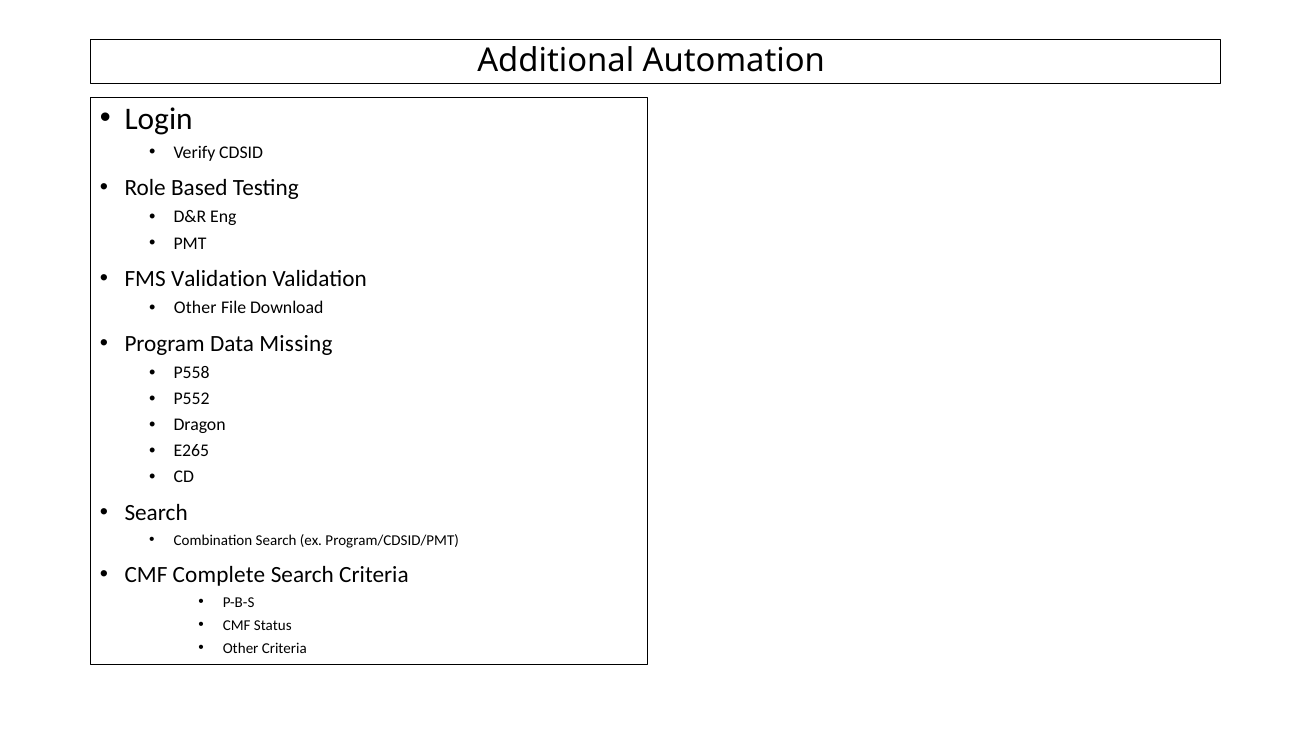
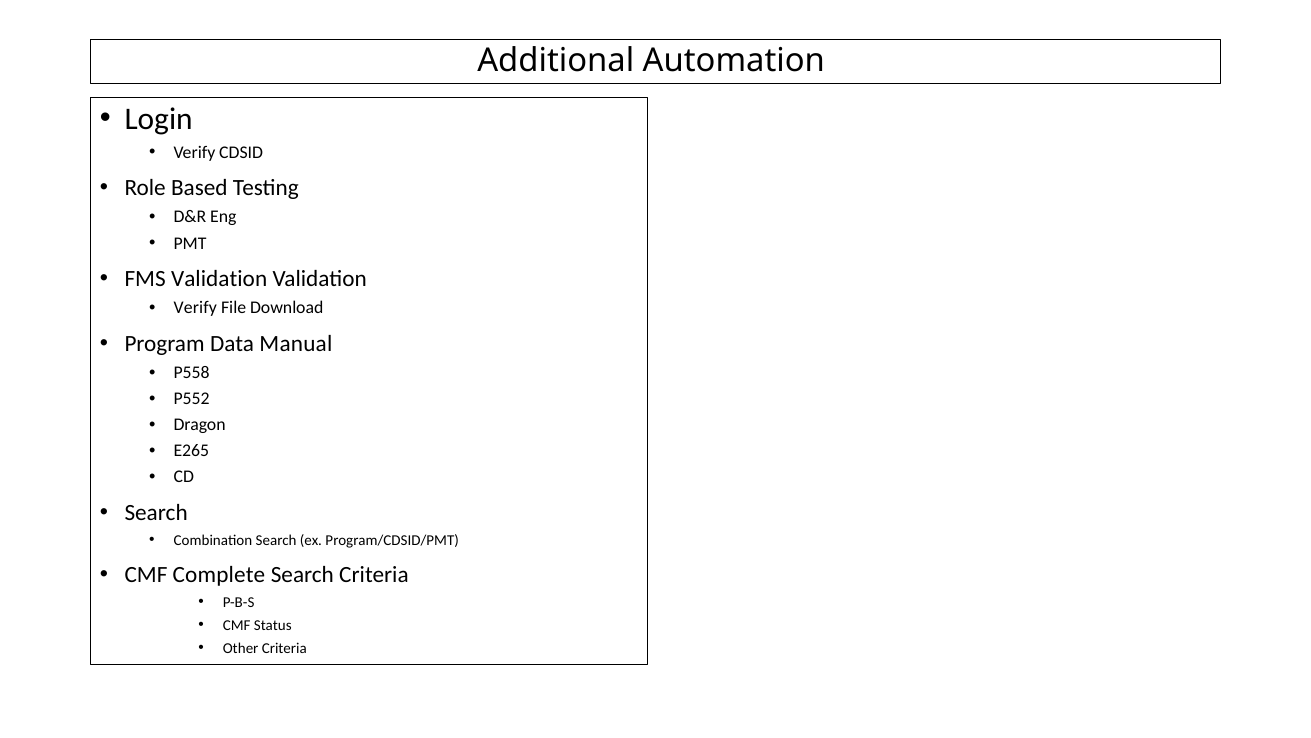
Other at (195, 308): Other -> Verify
Missing: Missing -> Manual
